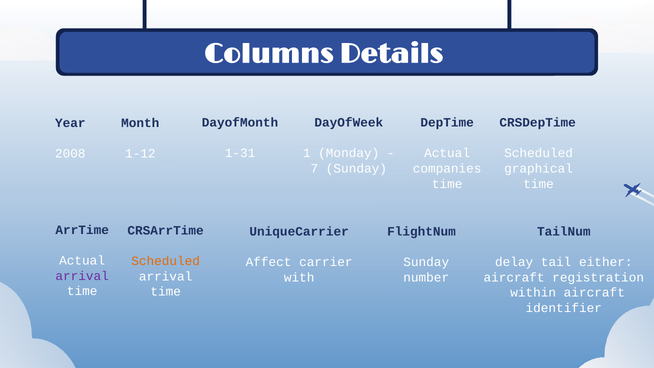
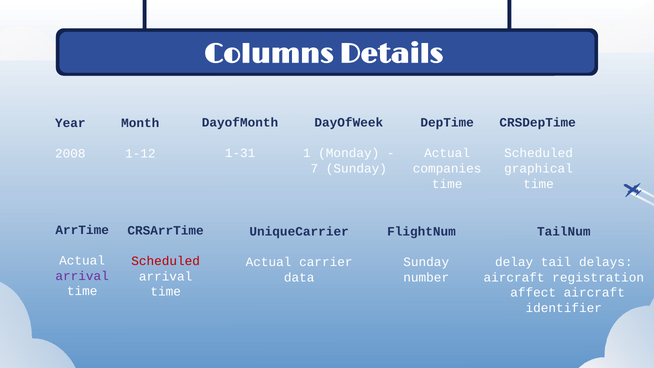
Scheduled at (166, 261) colour: orange -> red
Affect at (269, 262): Affect -> Actual
either: either -> delays
with: with -> data
within: within -> affect
